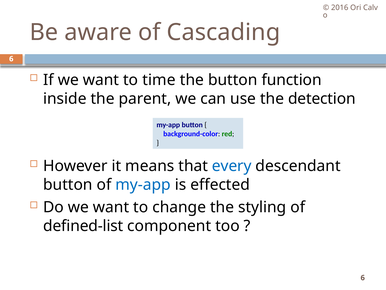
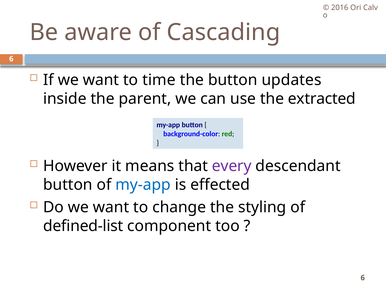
function: function -> updates
detection: detection -> extracted
every colour: blue -> purple
